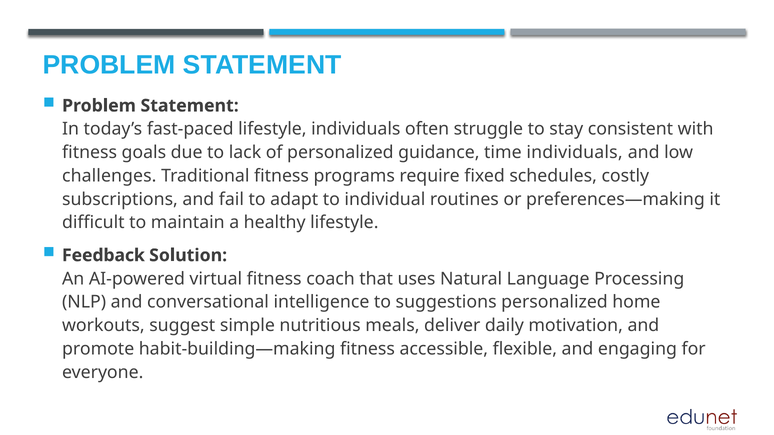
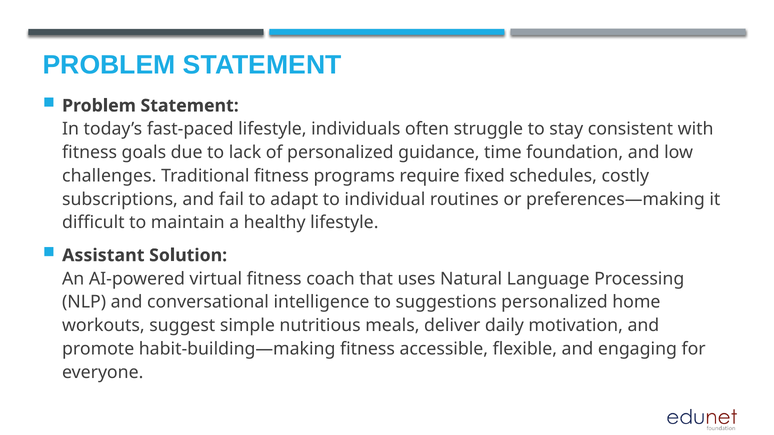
time individuals: individuals -> foundation
Feedback: Feedback -> Assistant
